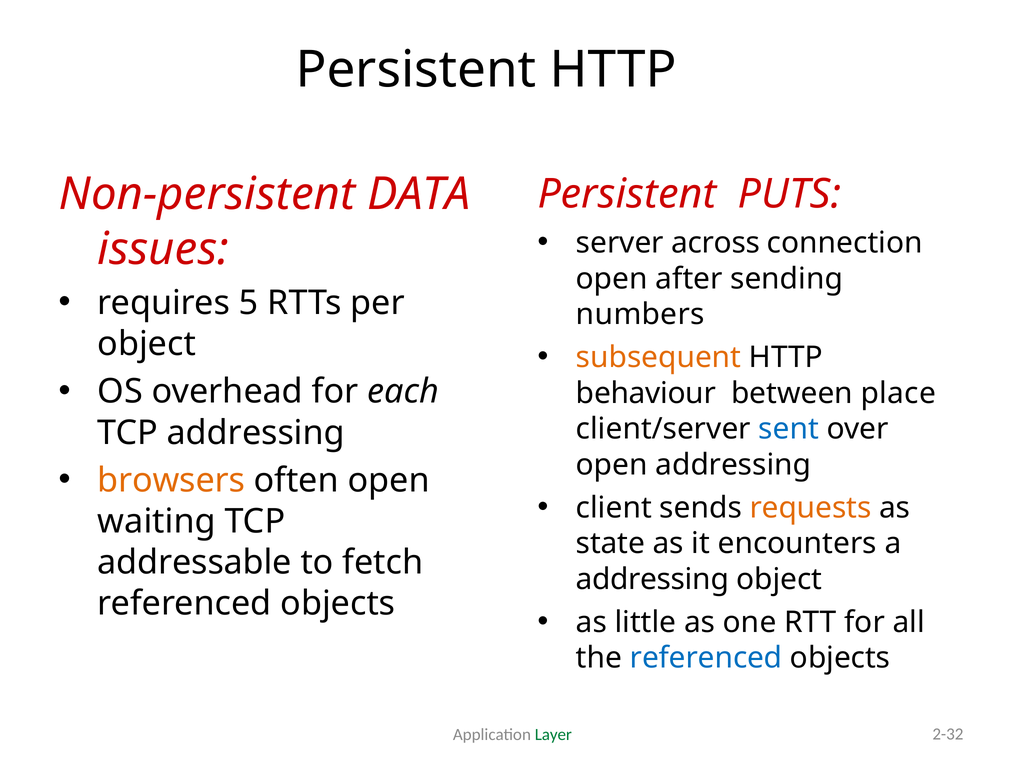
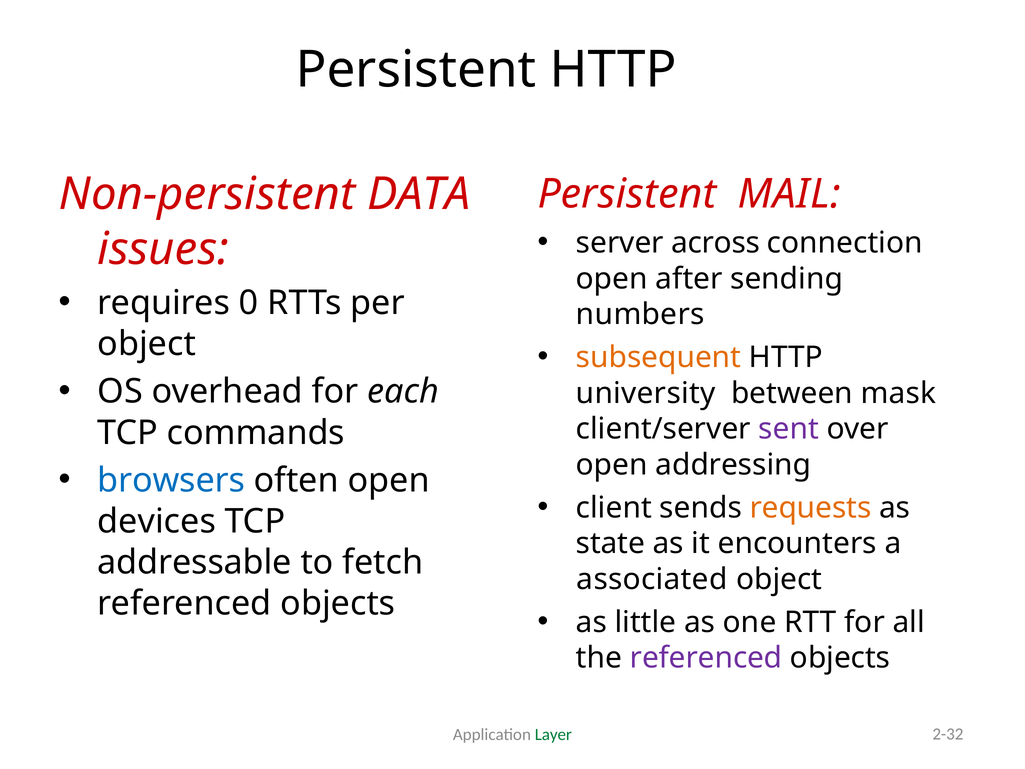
PUTS: PUTS -> MAIL
5: 5 -> 0
behaviour: behaviour -> university
place: place -> mask
sent colour: blue -> purple
TCP addressing: addressing -> commands
browsers colour: orange -> blue
waiting: waiting -> devices
addressing at (652, 579): addressing -> associated
referenced at (706, 658) colour: blue -> purple
